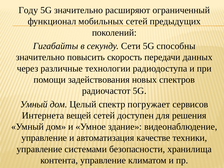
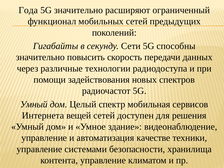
Году: Году -> Года
погружает: погружает -> мобильная
